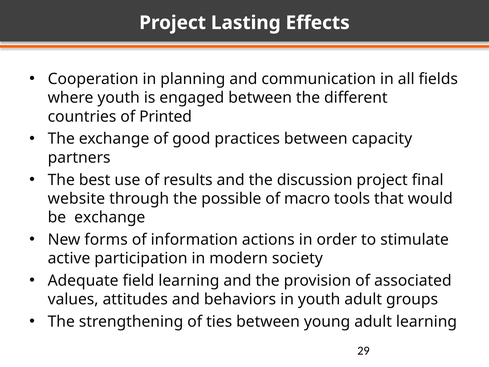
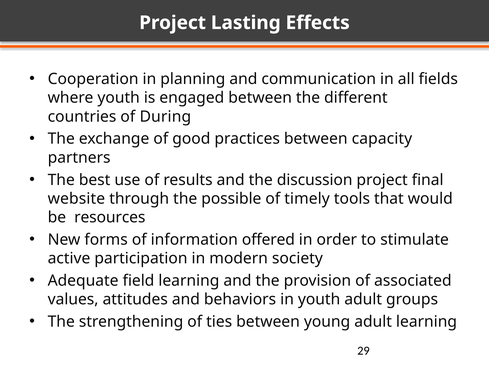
Printed: Printed -> During
macro: macro -> timely
be exchange: exchange -> resources
actions: actions -> offered
